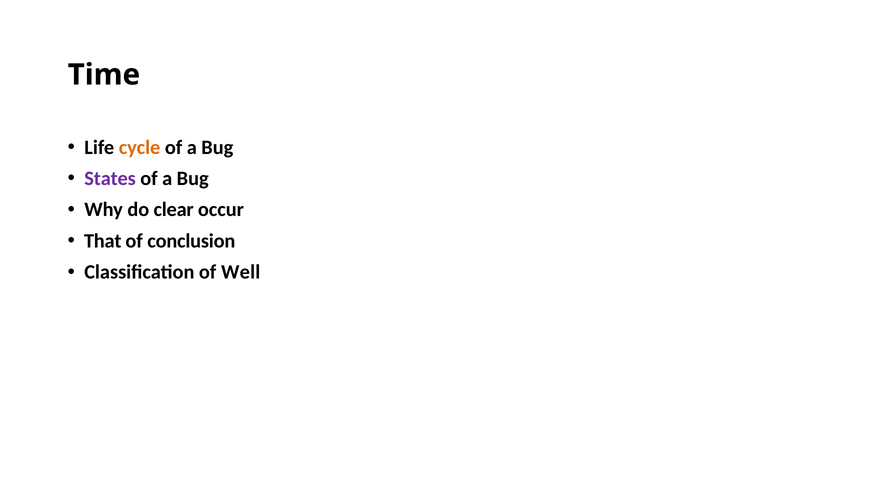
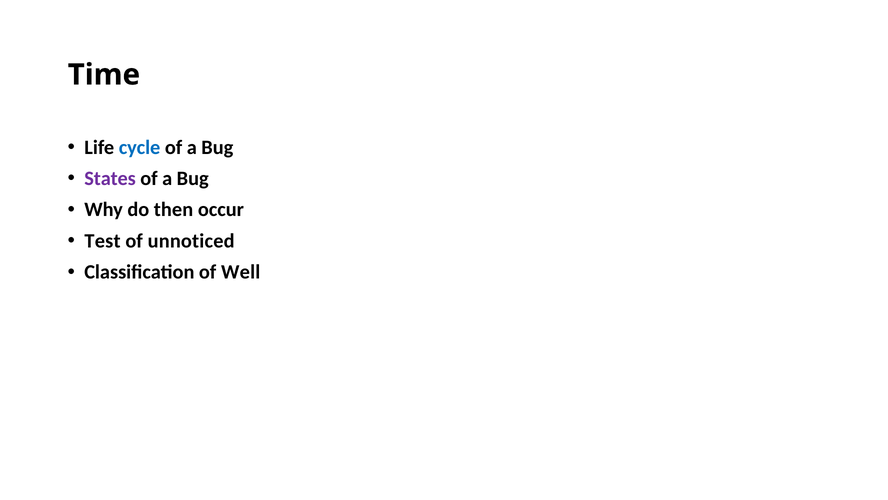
cycle colour: orange -> blue
clear: clear -> then
That: That -> Test
conclusion: conclusion -> unnoticed
